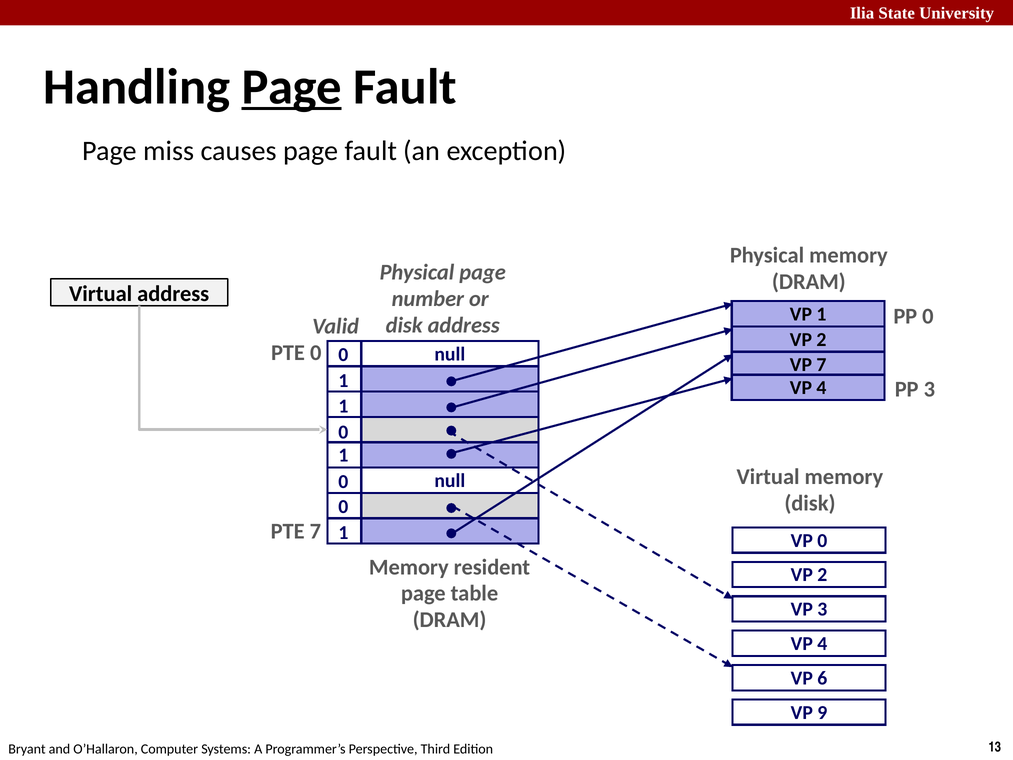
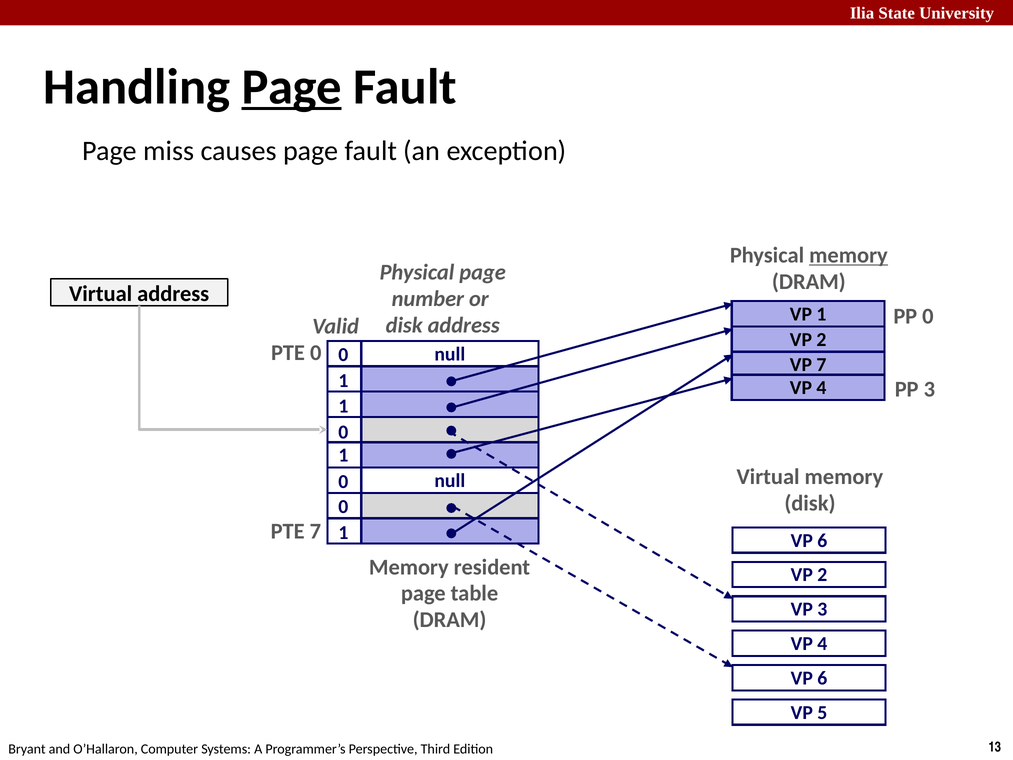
memory at (848, 255) underline: none -> present
0 at (822, 540): 0 -> 6
9: 9 -> 5
